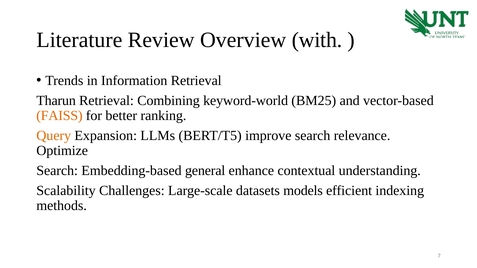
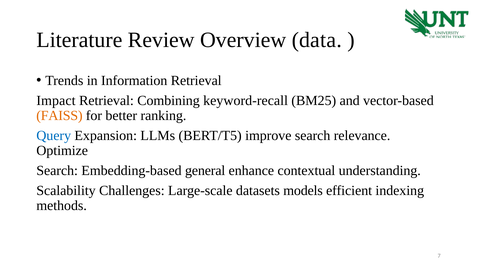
with: with -> data
Tharun: Tharun -> Impact
keyword-world: keyword-world -> keyword-recall
Query colour: orange -> blue
